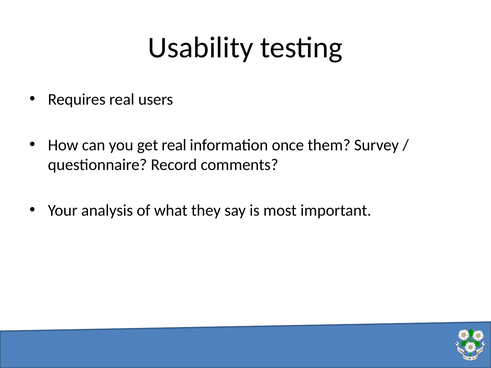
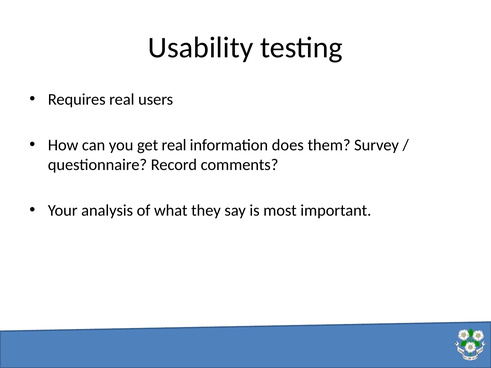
once: once -> does
